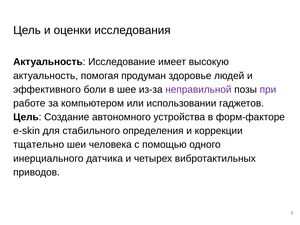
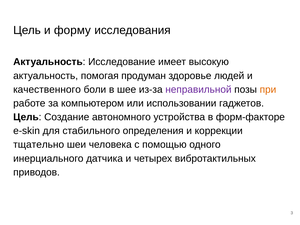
оценки: оценки -> форму
эффективного: эффективного -> качественного
при colour: purple -> orange
